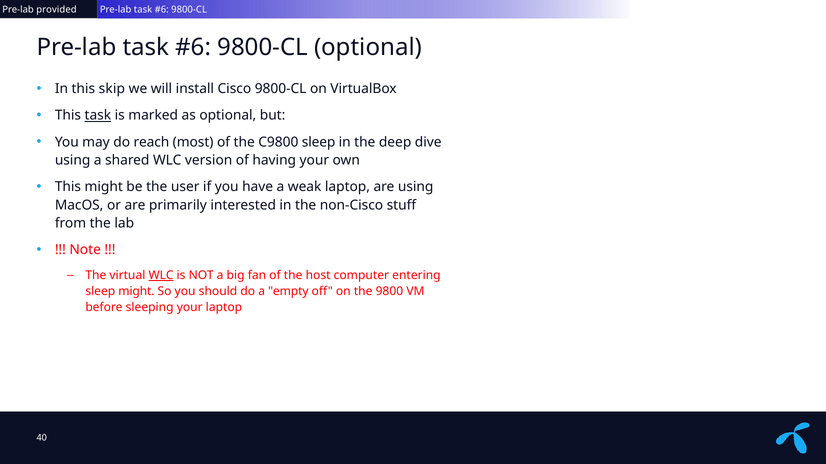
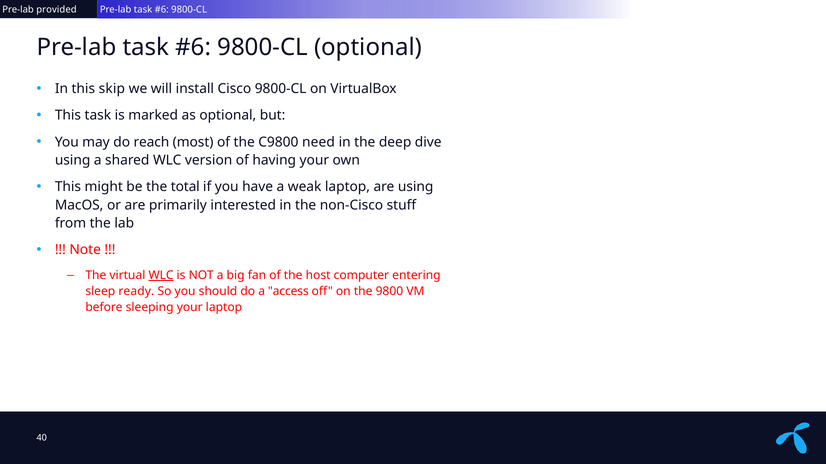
task at (98, 116) underline: present -> none
C9800 sleep: sleep -> need
user: user -> total
sleep might: might -> ready
empty: empty -> access
